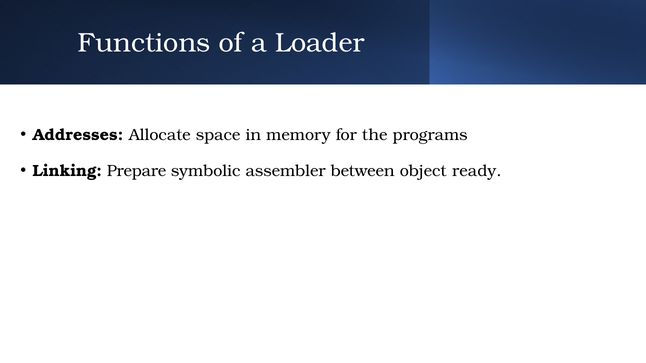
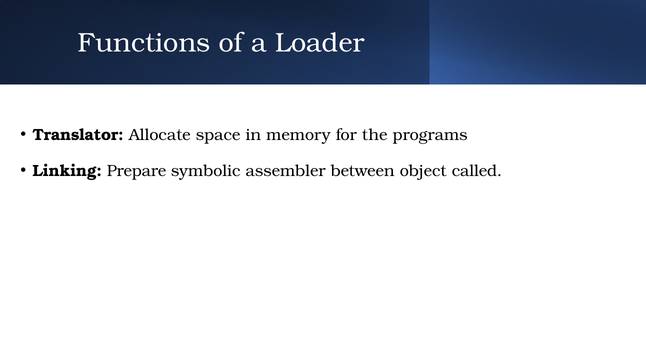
Addresses: Addresses -> Translator
ready: ready -> called
